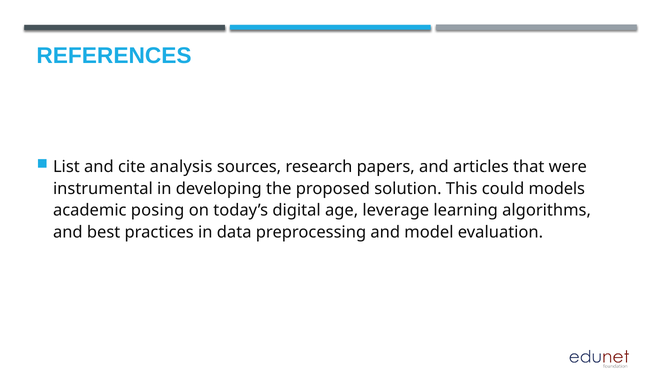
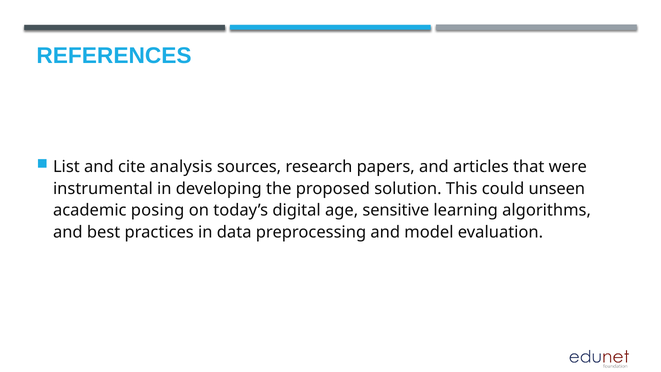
models: models -> unseen
leverage: leverage -> sensitive
